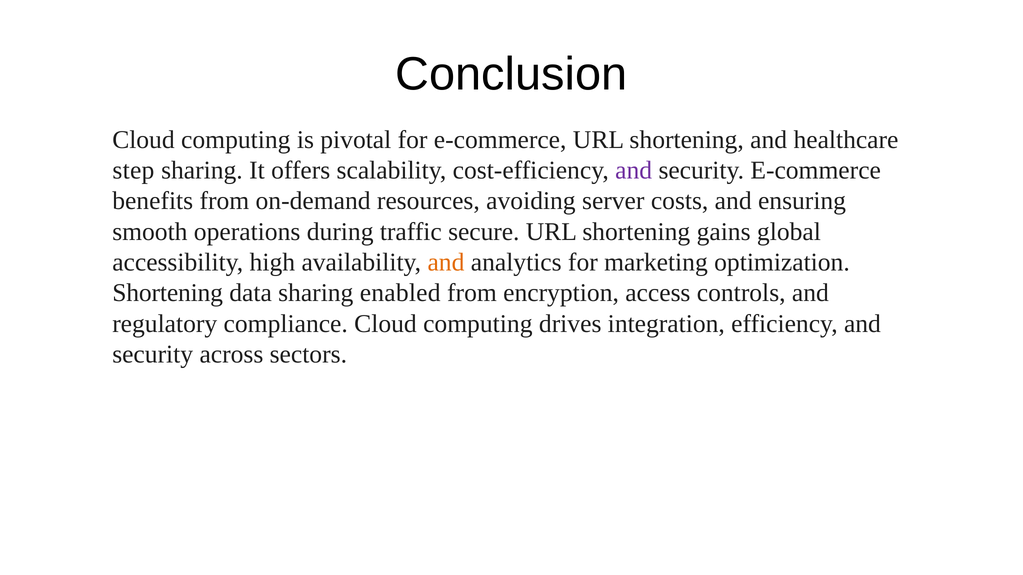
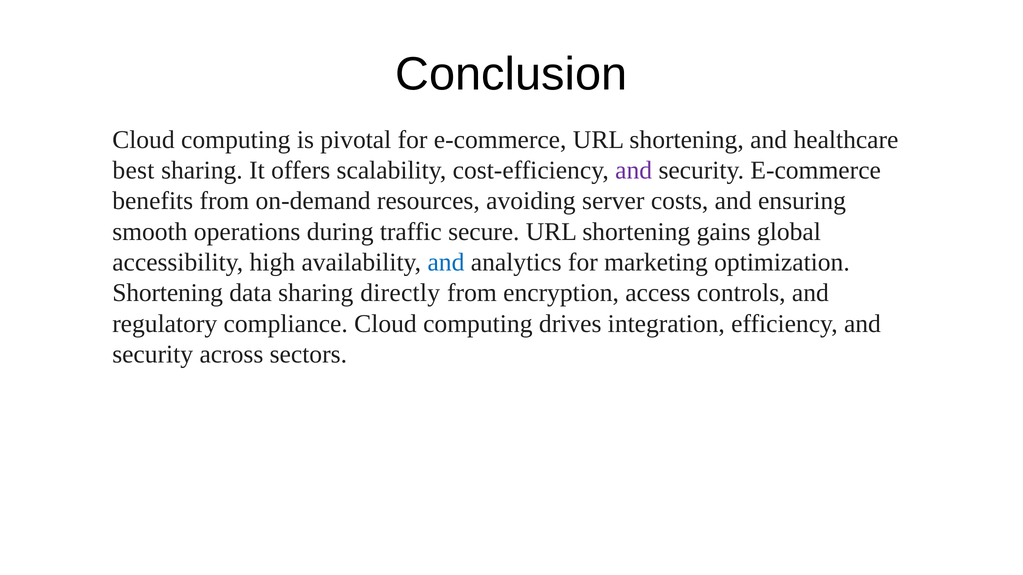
step: step -> best
and at (446, 263) colour: orange -> blue
enabled: enabled -> directly
